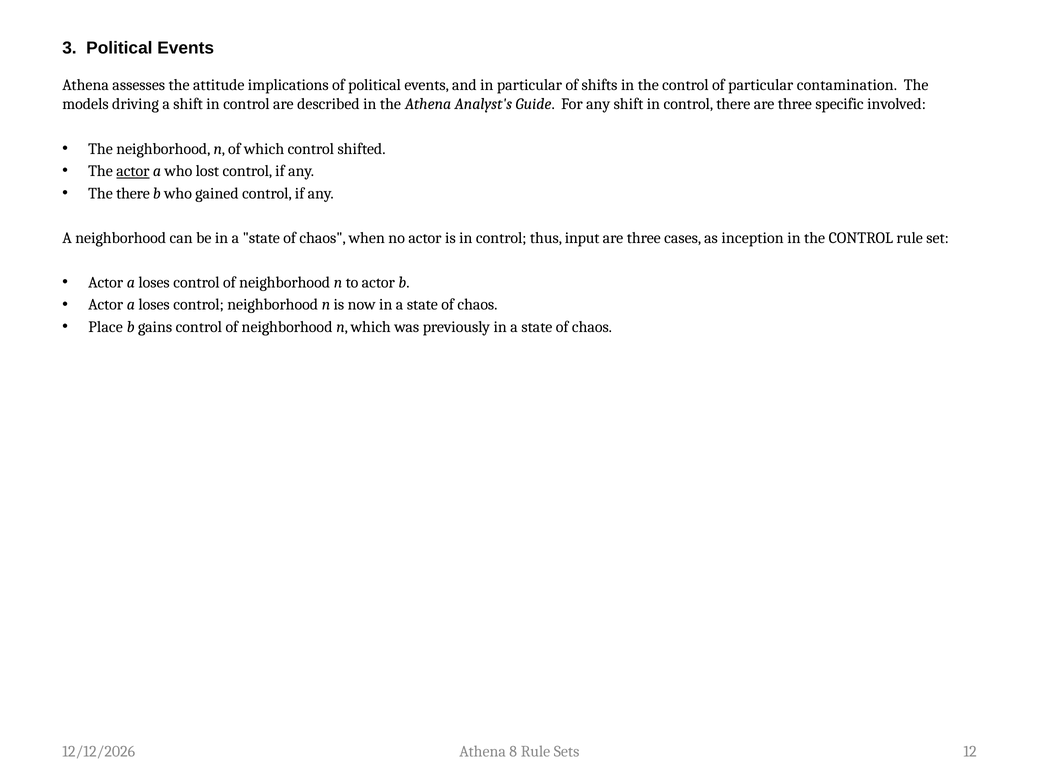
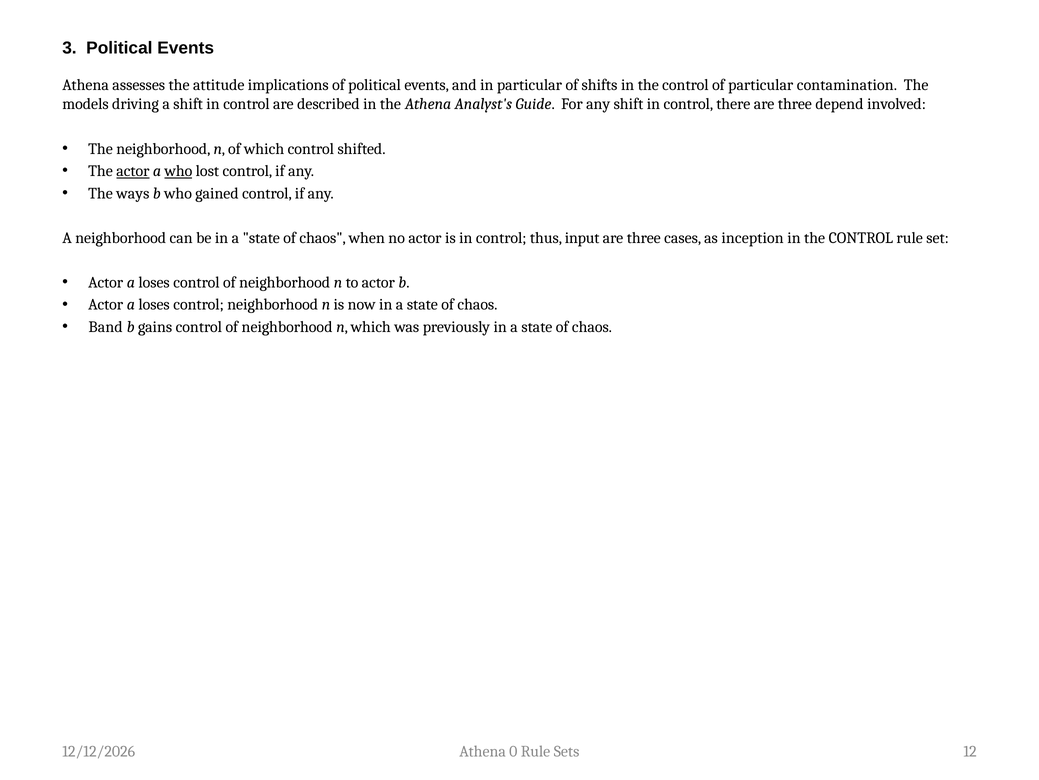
specific: specific -> depend
who at (178, 171) underline: none -> present
The there: there -> ways
Place: Place -> Band
8: 8 -> 0
